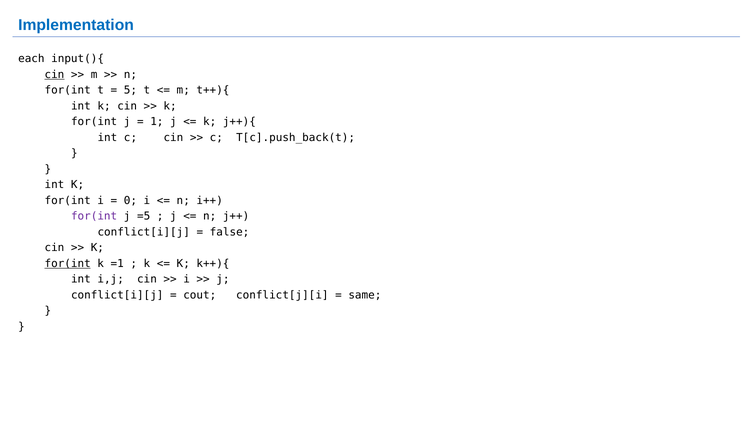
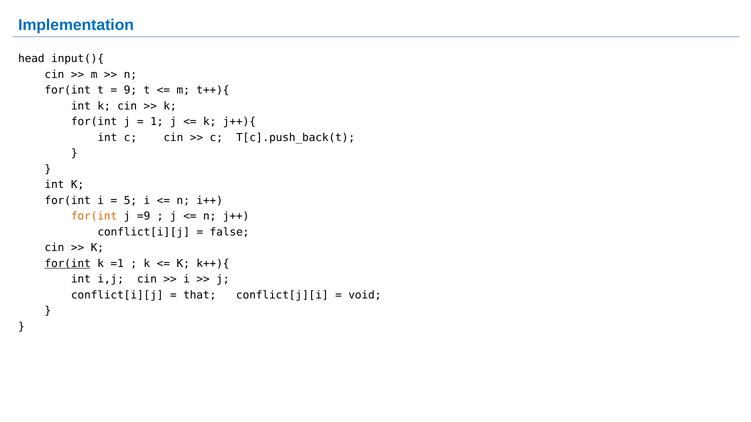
each: each -> head
cin at (54, 75) underline: present -> none
5: 5 -> 9
0: 0 -> 5
for(int at (94, 216) colour: purple -> orange
=5: =5 -> =9
cout: cout -> that
same: same -> void
